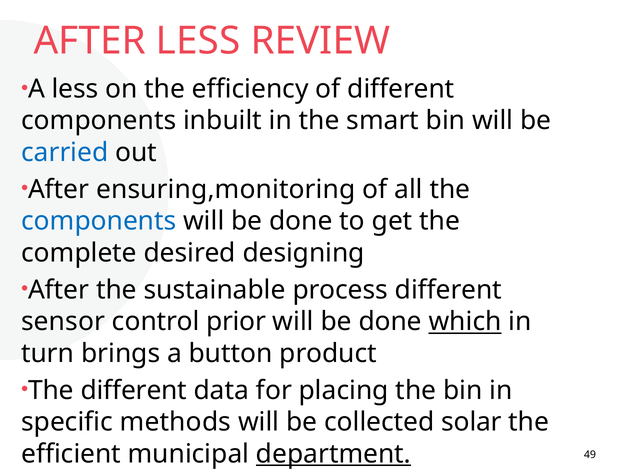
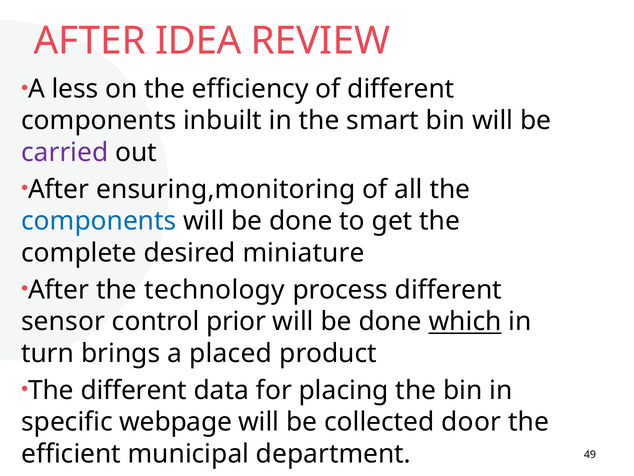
AFTER LESS: LESS -> IDEA
carried colour: blue -> purple
designing: designing -> miniature
sustainable: sustainable -> technology
button: button -> placed
methods: methods -> webpage
solar: solar -> door
department underline: present -> none
